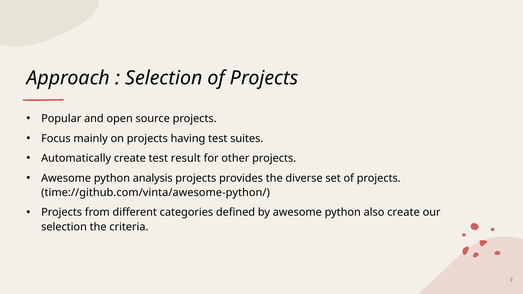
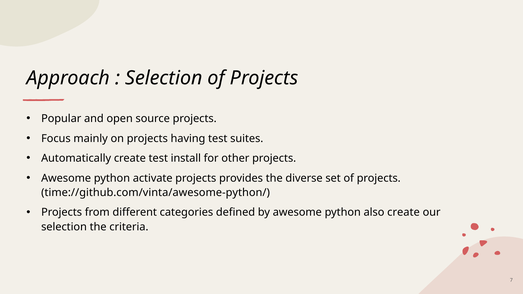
result: result -> install
analysis: analysis -> activate
